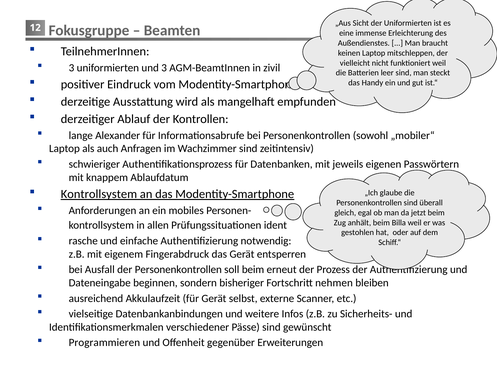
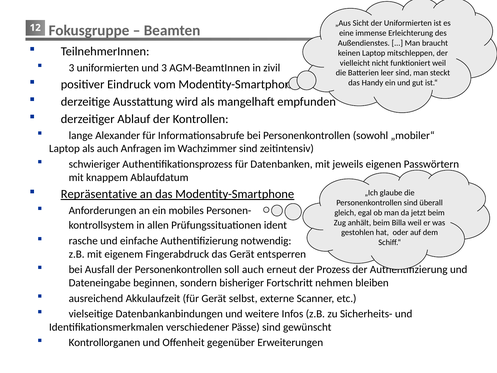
Kontrollsystem at (99, 194): Kontrollsystem -> Repräsentative
soll beim: beim -> auch
Programmieren: Programmieren -> Kontrollorganen
